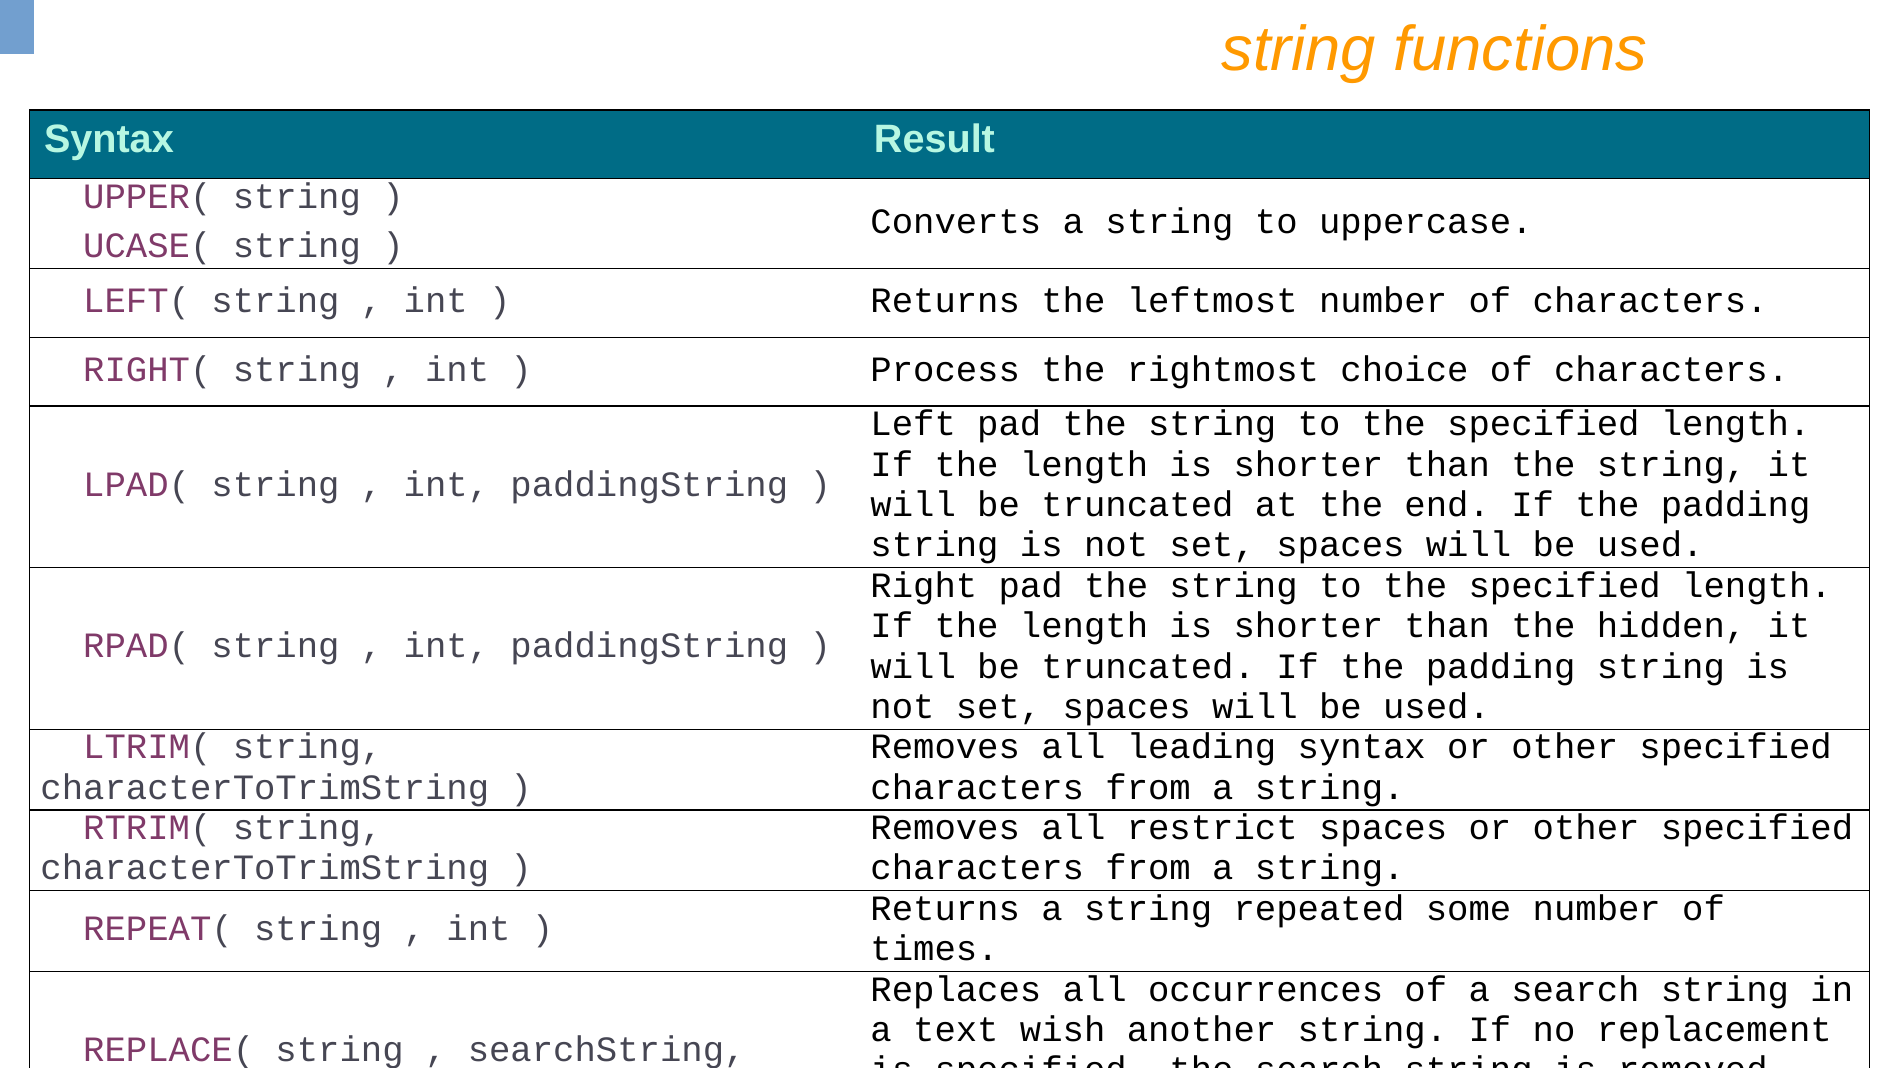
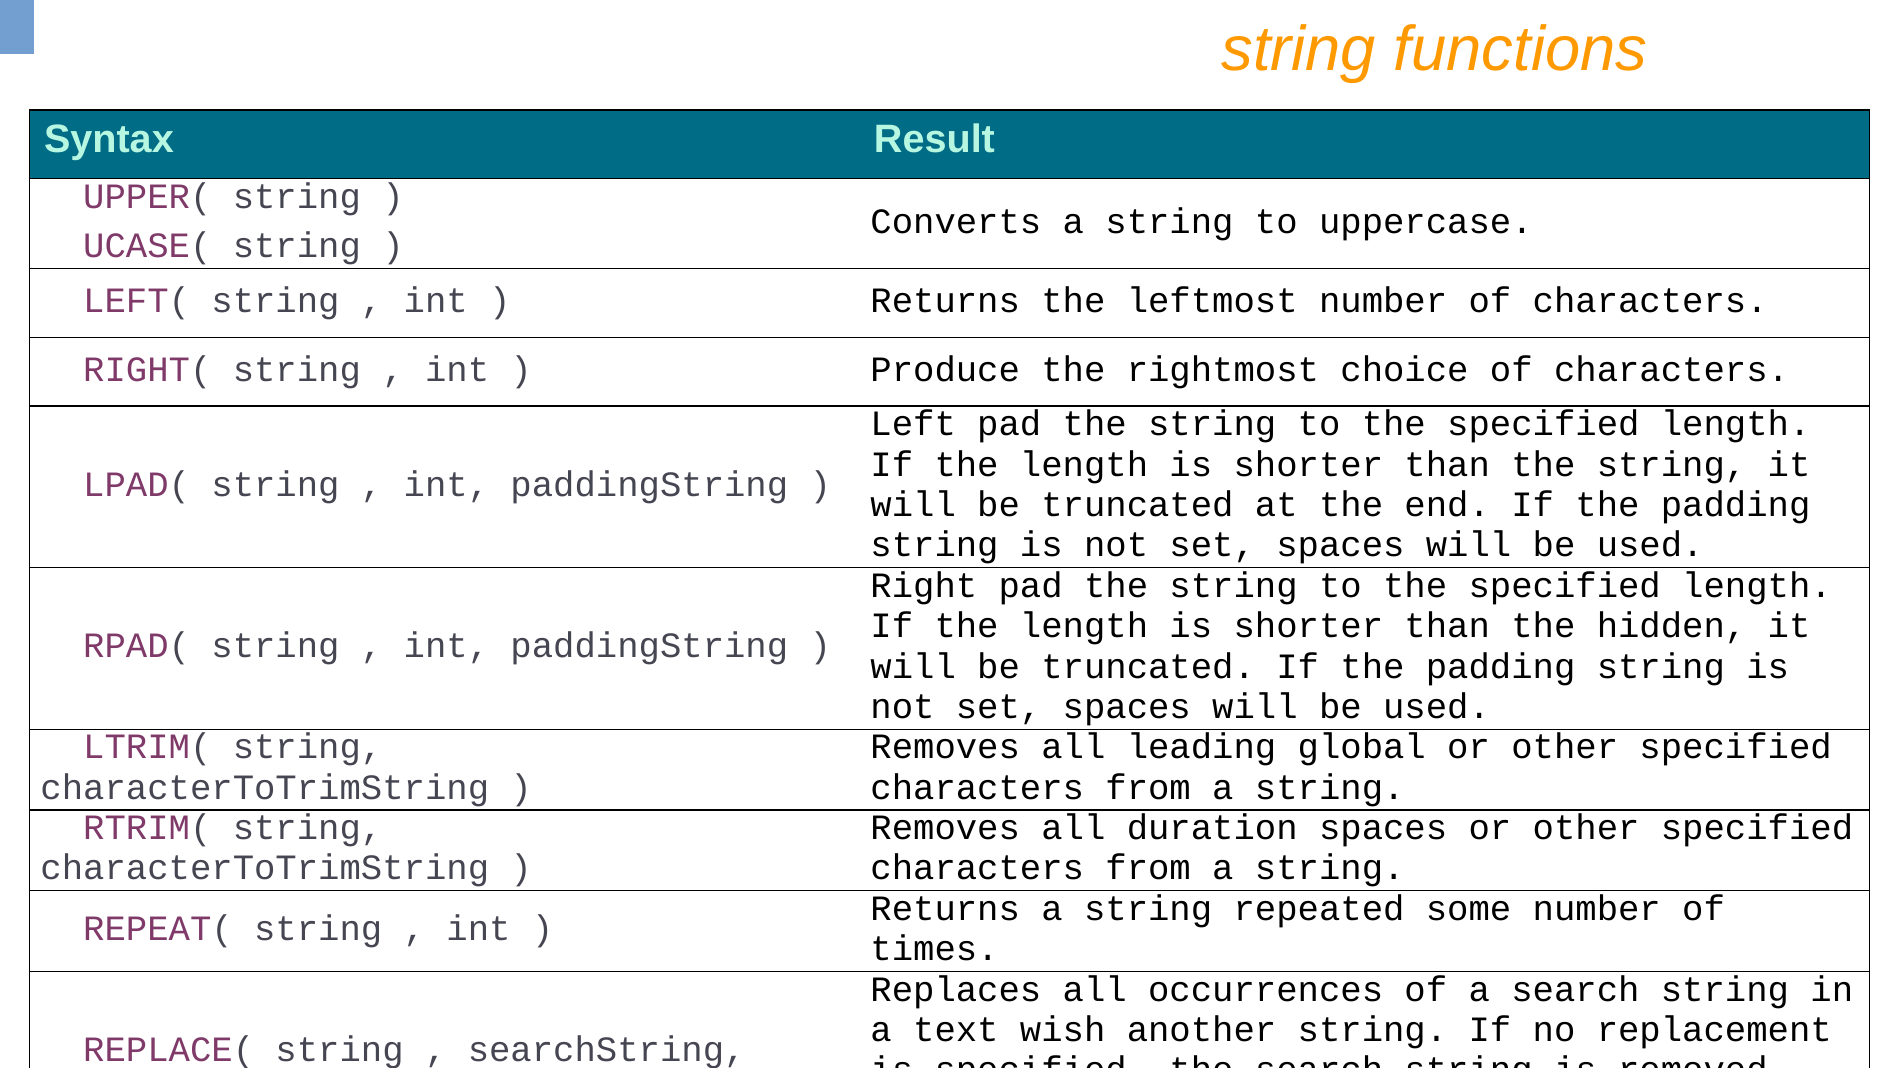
Process: Process -> Produce
leading syntax: syntax -> global
restrict: restrict -> duration
